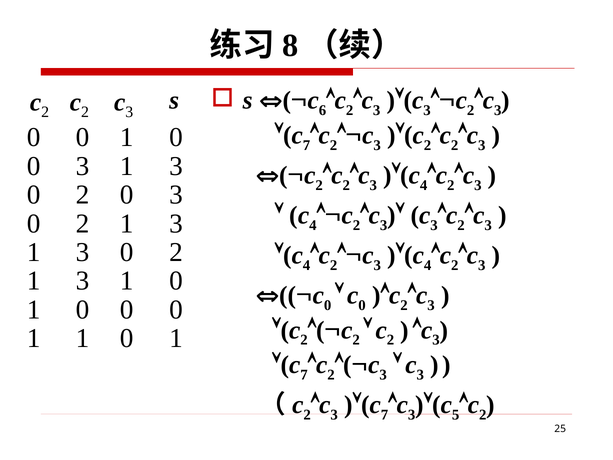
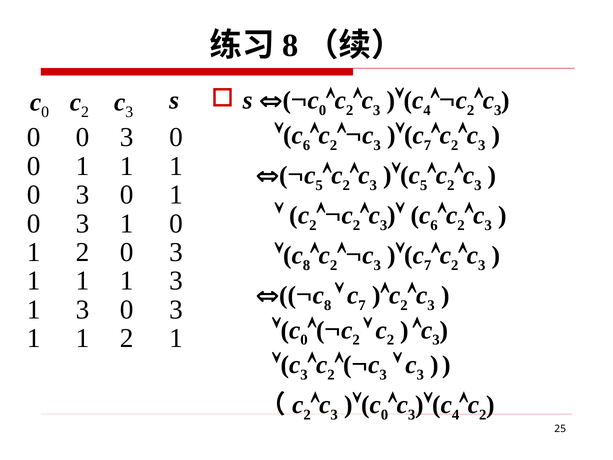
6 at (323, 110): 6 -> 0
3 at (427, 110): 3 -> 4
2 at (45, 112): 2 -> 0
1 at (127, 137): 1 -> 3
7 at (306, 145): 7 -> 6
2 at (428, 145): 2 -> 7
3 at (83, 166): 3 -> 1
3 at (176, 166): 3 -> 1
2 at (319, 185): 2 -> 5
4 at (424, 185): 4 -> 5
2 at (83, 195): 2 -> 3
3 at (176, 195): 3 -> 1
4 at (313, 225): 4 -> 2
3 at (434, 225): 3 -> 6
2 at (83, 223): 2 -> 3
3 at (176, 223): 3 -> 0
3 at (83, 252): 3 -> 2
2 at (176, 252): 2 -> 3
4 at (307, 265): 4 -> 8
4 at (428, 265): 4 -> 7
3 at (83, 281): 3 -> 1
0 at (176, 281): 0 -> 3
0 at (328, 305): 0 -> 8
0 at (362, 305): 0 -> 7
0 at (83, 310): 0 -> 3
0 at (176, 310): 0 -> 3
2 at (304, 340): 2 -> 0
1 1 0: 0 -> 2
7 at (304, 375): 7 -> 3
7 at (385, 415): 7 -> 0
5 at (456, 415): 5 -> 4
